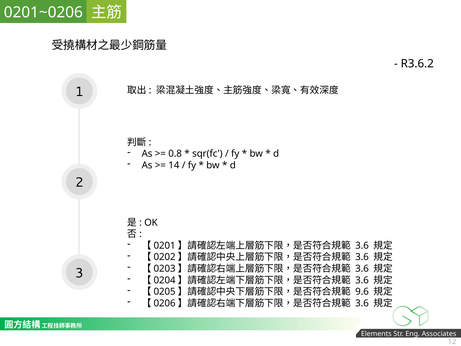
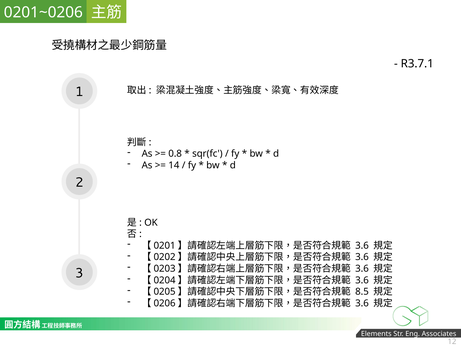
R3.6.2: R3.6.2 -> R3.7.1
9.6: 9.6 -> 8.5
